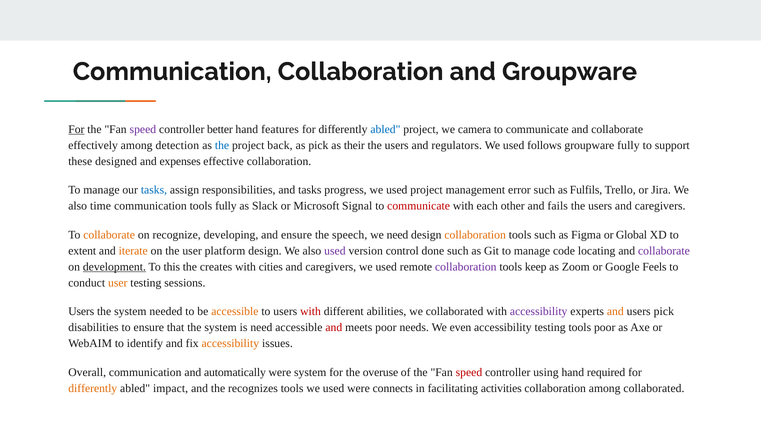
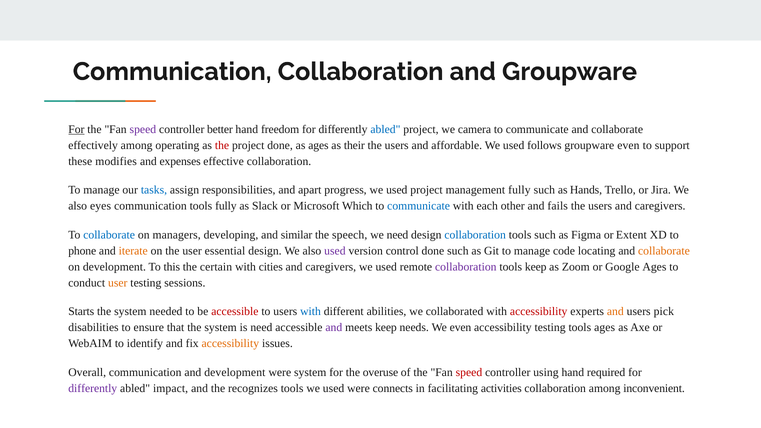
features: features -> freedom
detection: detection -> operating
the at (222, 145) colour: blue -> red
project back: back -> done
as pick: pick -> ages
regulators: regulators -> affordable
groupware fully: fully -> even
designed: designed -> modifies
and tasks: tasks -> apart
management error: error -> fully
Fulfils: Fulfils -> Hands
time: time -> eyes
Signal: Signal -> Which
communicate at (419, 206) colour: red -> blue
collaborate at (109, 235) colour: orange -> blue
recognize: recognize -> managers
and ensure: ensure -> similar
collaboration at (475, 235) colour: orange -> blue
Global: Global -> Extent
extent: extent -> phone
platform: platform -> essential
collaborate at (664, 251) colour: purple -> orange
development at (114, 267) underline: present -> none
creates: creates -> certain
Google Feels: Feels -> Ages
Users at (81, 312): Users -> Starts
accessible at (235, 312) colour: orange -> red
with at (311, 312) colour: red -> blue
accessibility at (539, 312) colour: purple -> red
and at (334, 328) colour: red -> purple
meets poor: poor -> keep
tools poor: poor -> ages
and automatically: automatically -> development
differently at (93, 388) colour: orange -> purple
among collaborated: collaborated -> inconvenient
